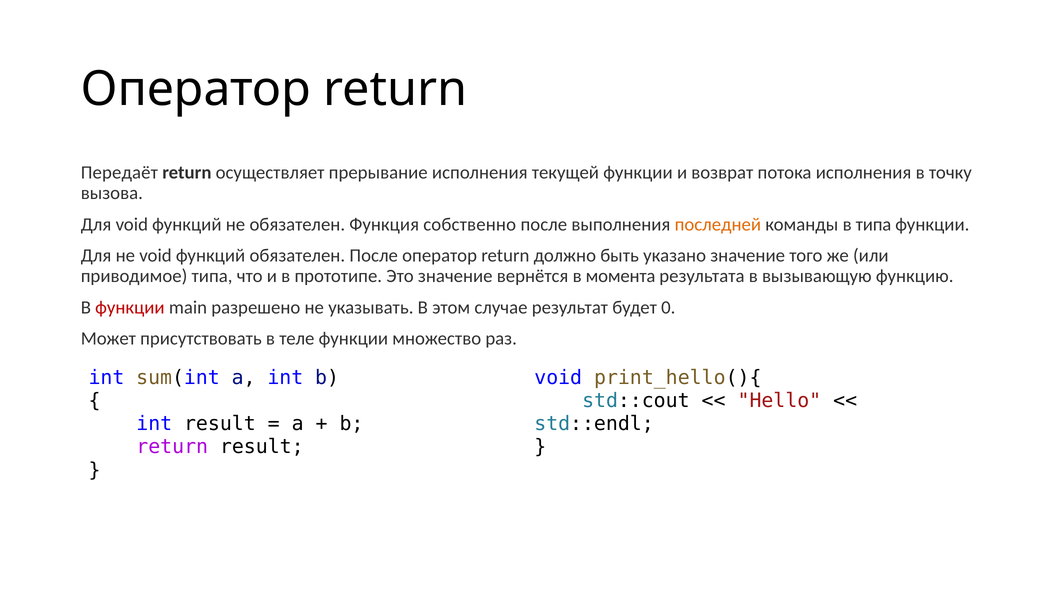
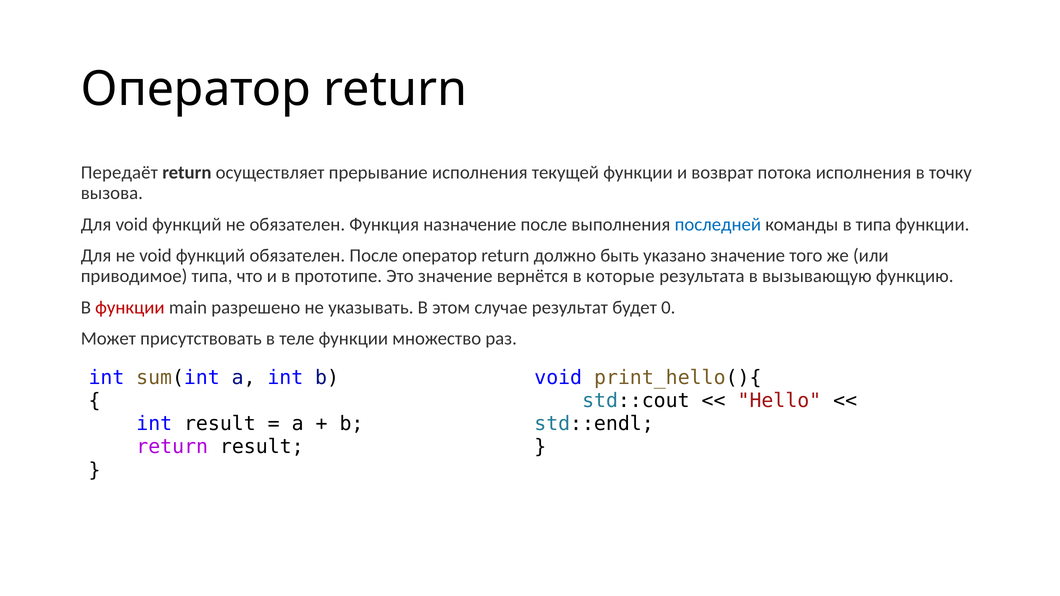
собственно: собственно -> назначение
последней colour: orange -> blue
момента: момента -> которые
